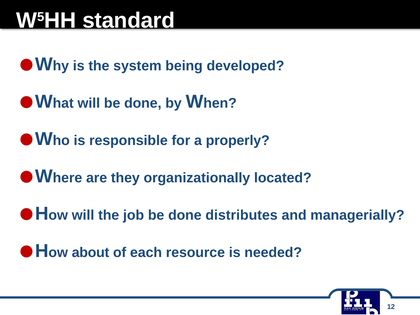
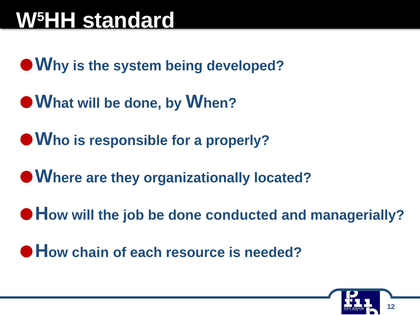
distributes: distributes -> conducted
about: about -> chain
